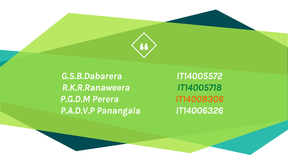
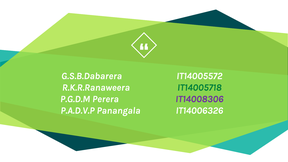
IT14008306 colour: orange -> purple
